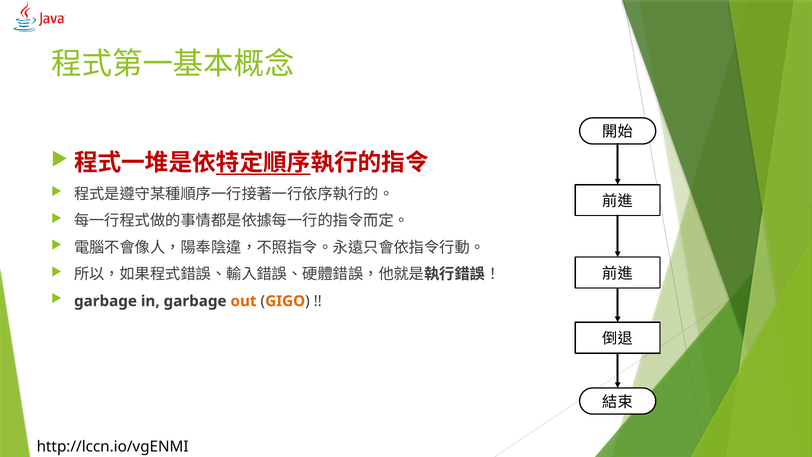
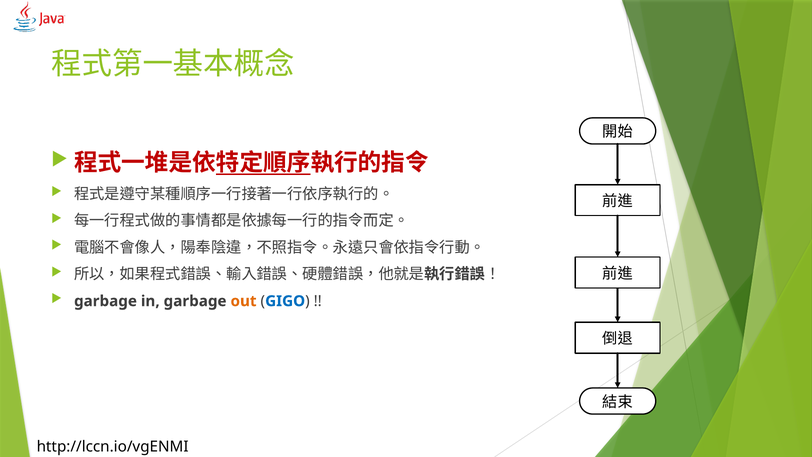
GIGO colour: orange -> blue
